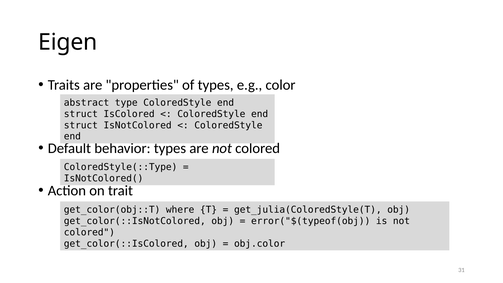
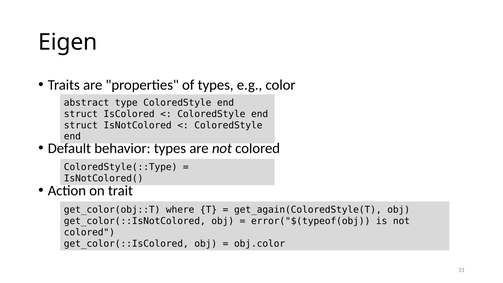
get_julia(ColoredStyle(T: get_julia(ColoredStyle(T -> get_again(ColoredStyle(T
